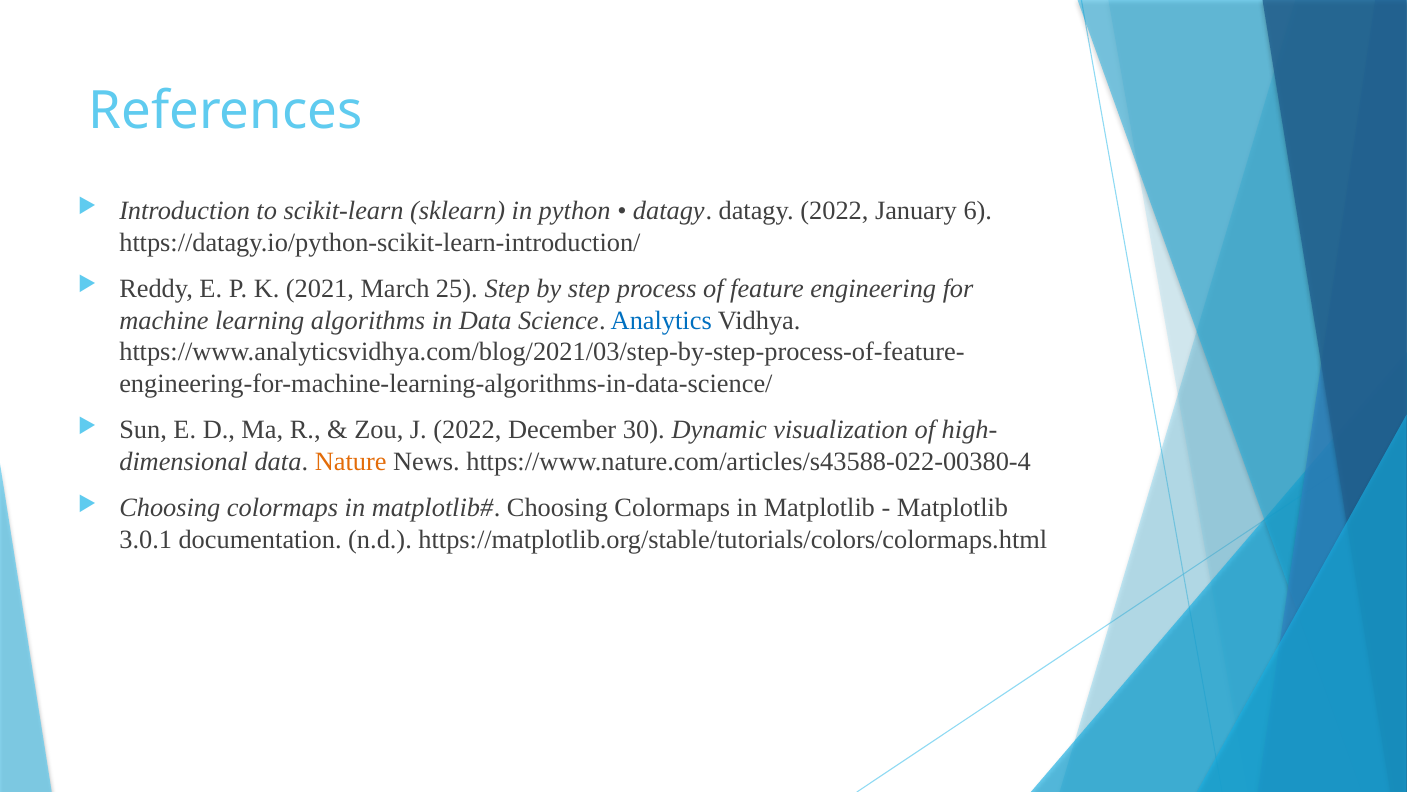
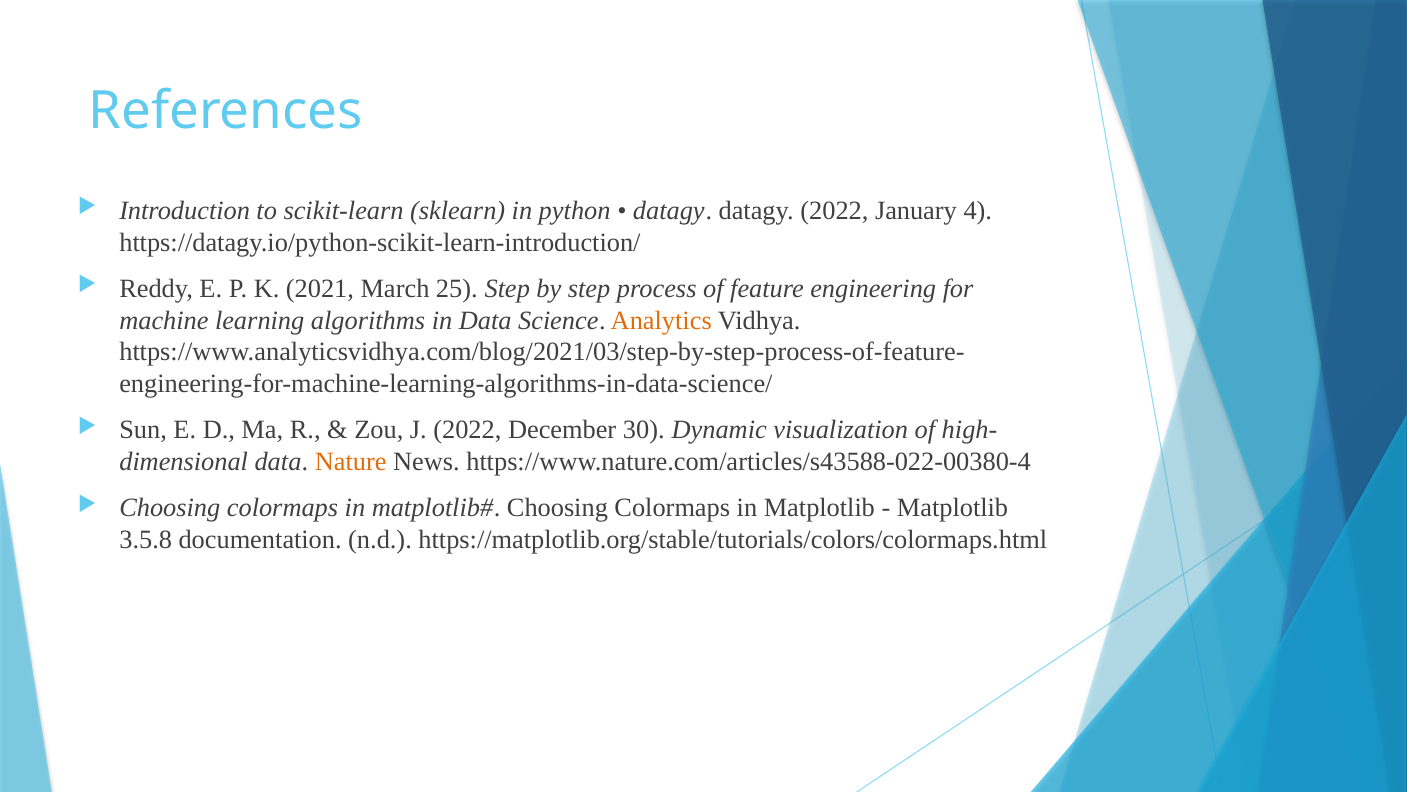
6: 6 -> 4
Analytics colour: blue -> orange
3.0.1: 3.0.1 -> 3.5.8
